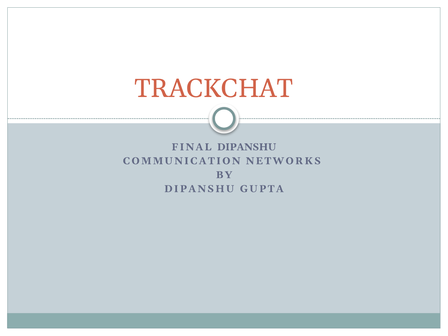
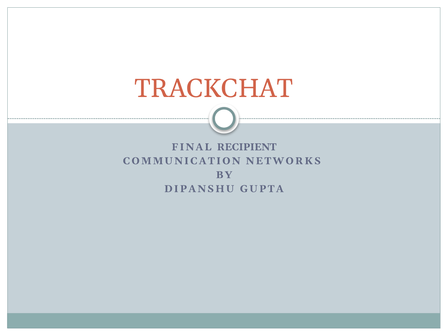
FINAL DIPANSHU: DIPANSHU -> RECIPIENT
